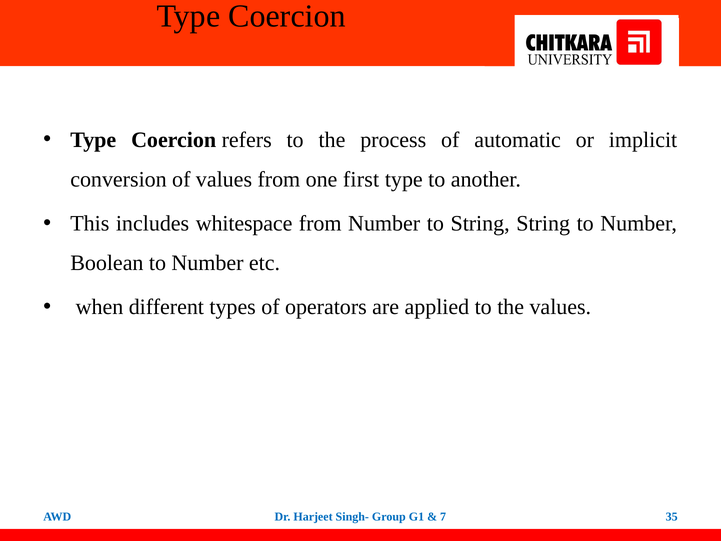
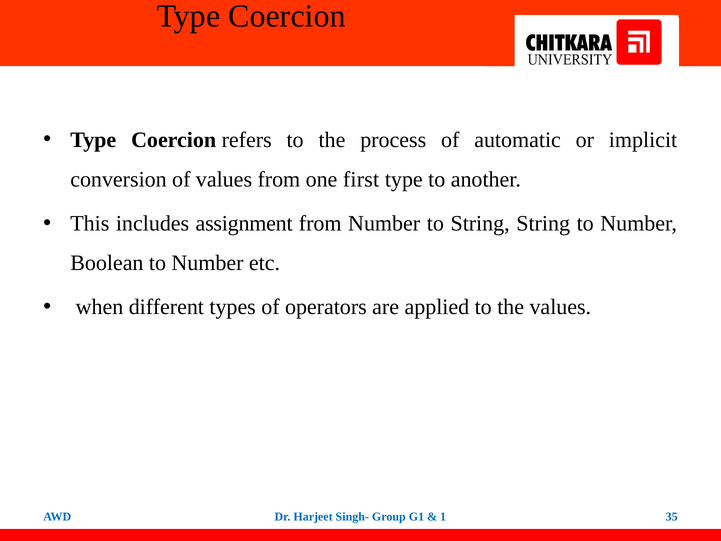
whitespace: whitespace -> assignment
7: 7 -> 1
